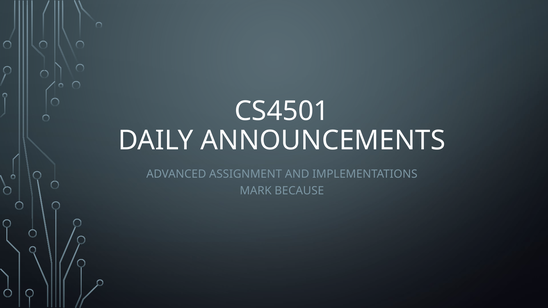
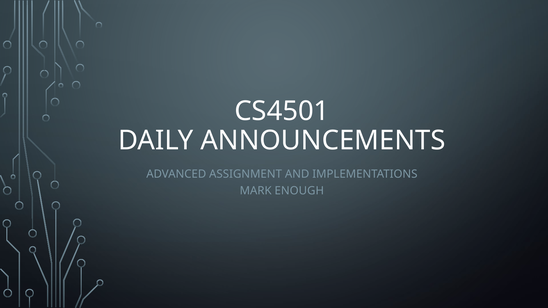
BECAUSE: BECAUSE -> ENOUGH
